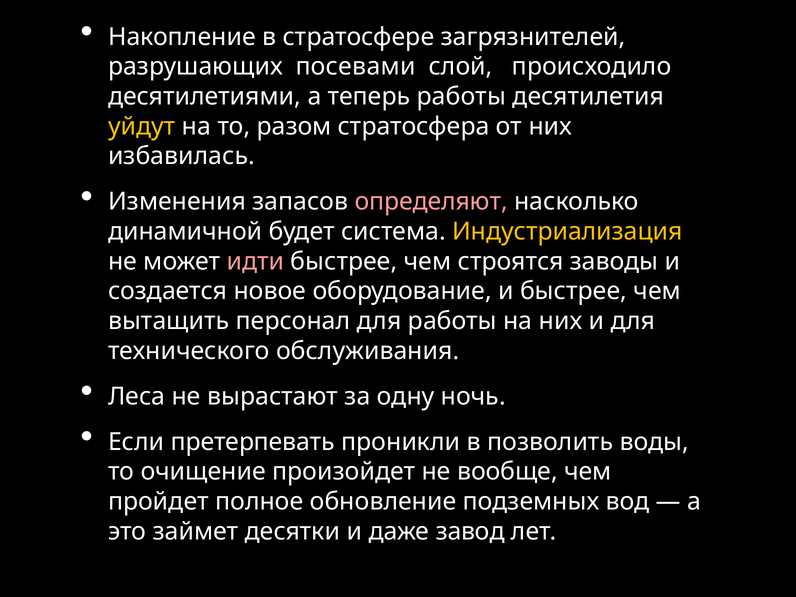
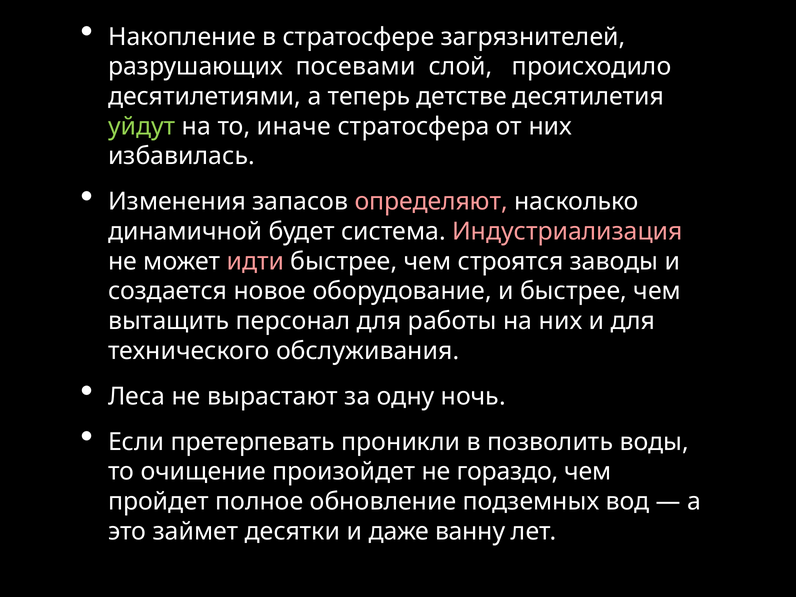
теперь работы: работы -> детстве
уйдут colour: yellow -> light green
разом: разом -> иначе
Индустриализация colour: yellow -> pink
вообще: вообще -> гораздо
завод: завод -> ванну
